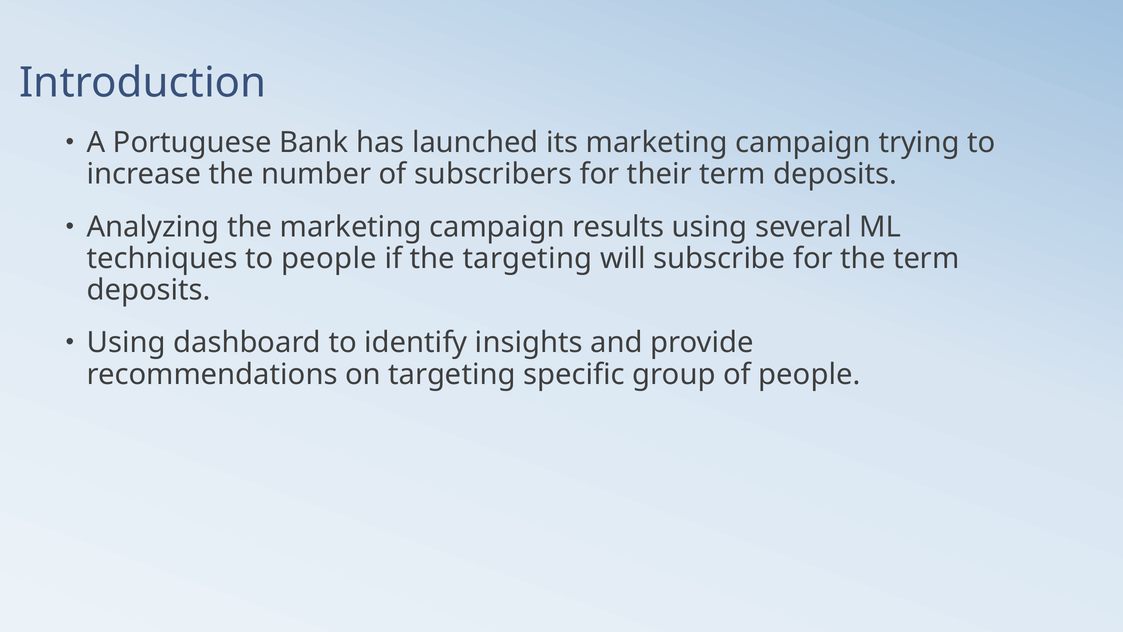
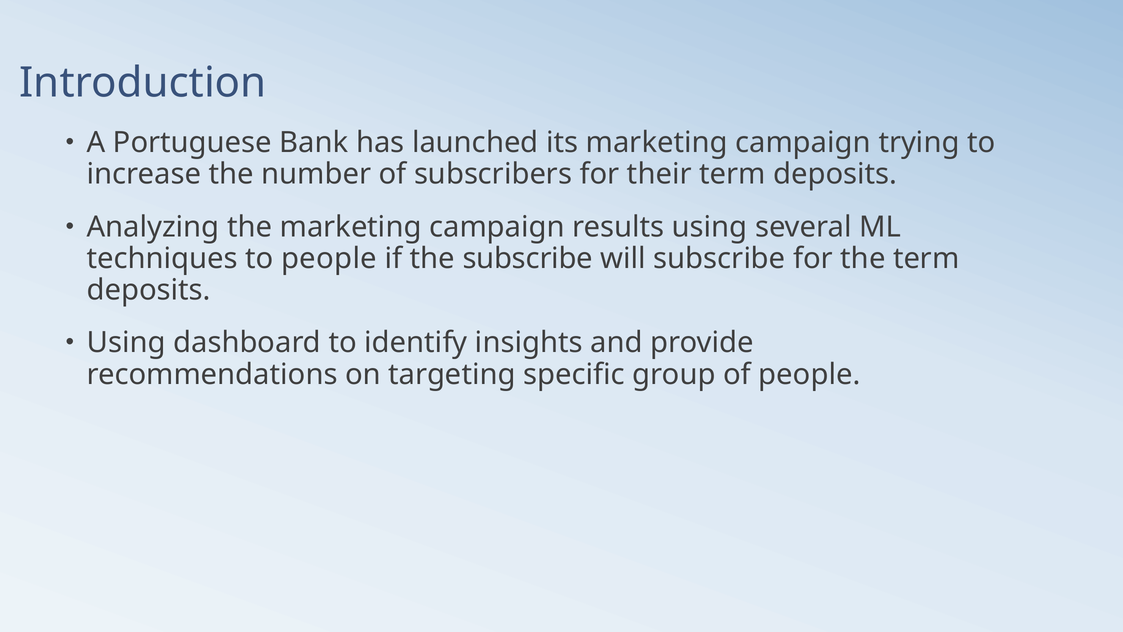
the targeting: targeting -> subscribe
